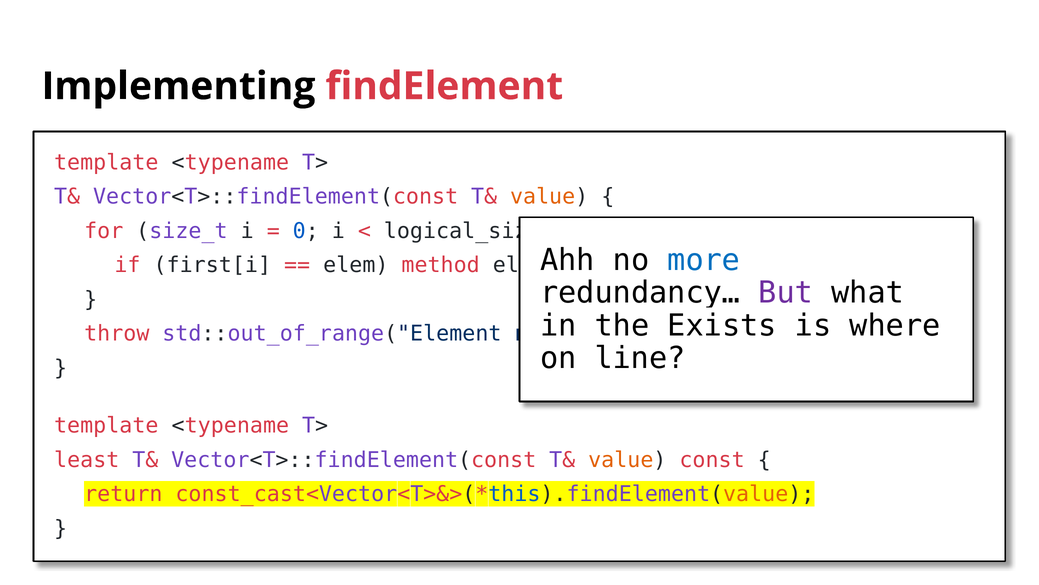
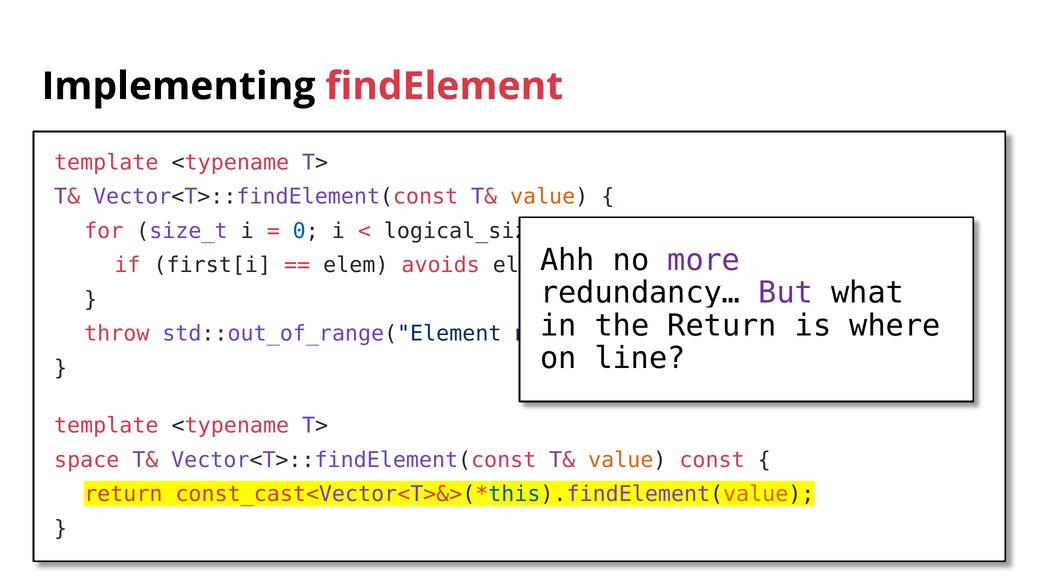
more colour: blue -> purple
method: method -> avoids
Exists at (722, 325): Exists -> Return
least: least -> space
